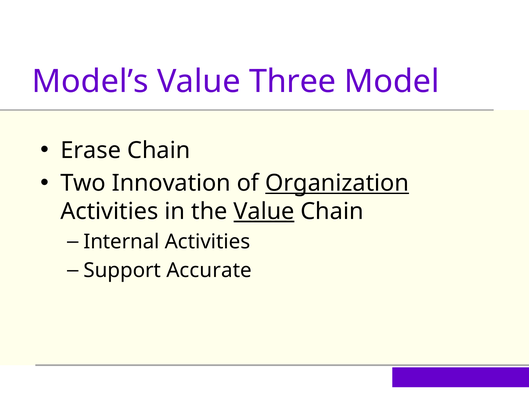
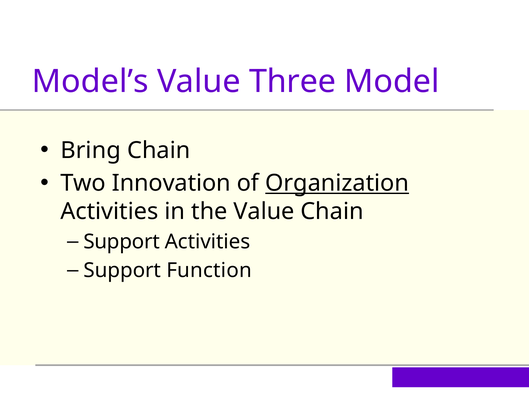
Erase: Erase -> Bring
Value at (264, 212) underline: present -> none
Internal at (122, 242): Internal -> Support
Accurate: Accurate -> Function
